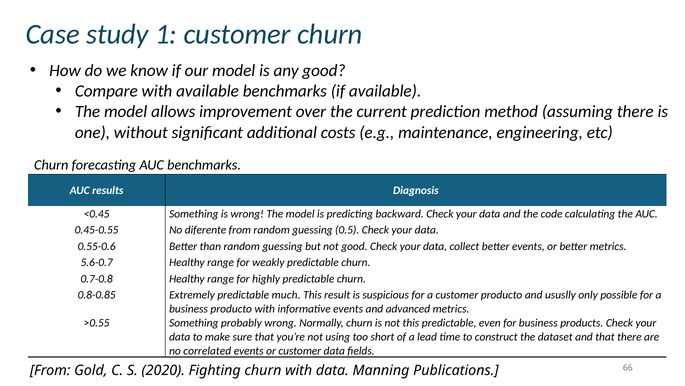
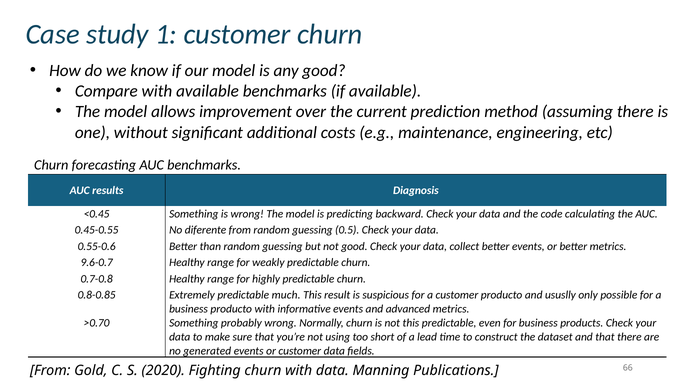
5.6-0.7: 5.6-0.7 -> 9.6-0.7
>0.55: >0.55 -> >0.70
correlated: correlated -> generated
